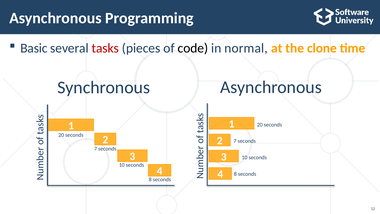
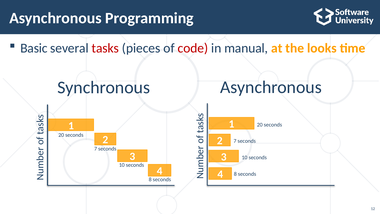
code colour: black -> red
normal: normal -> manual
clone: clone -> looks
